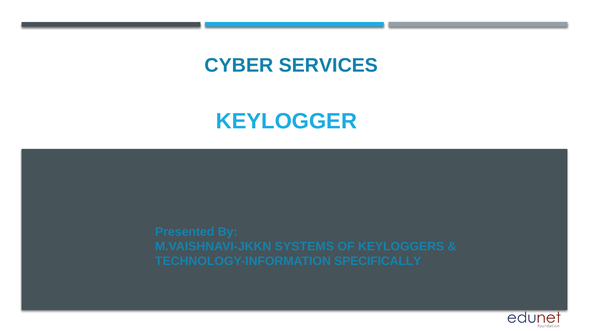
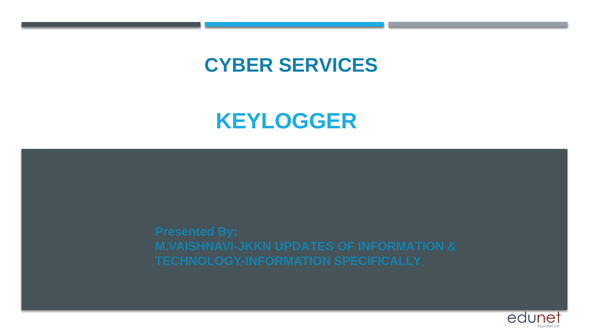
SYSTEMS: SYSTEMS -> UPDATES
KEYLOGGERS: KEYLOGGERS -> INFORMATION
